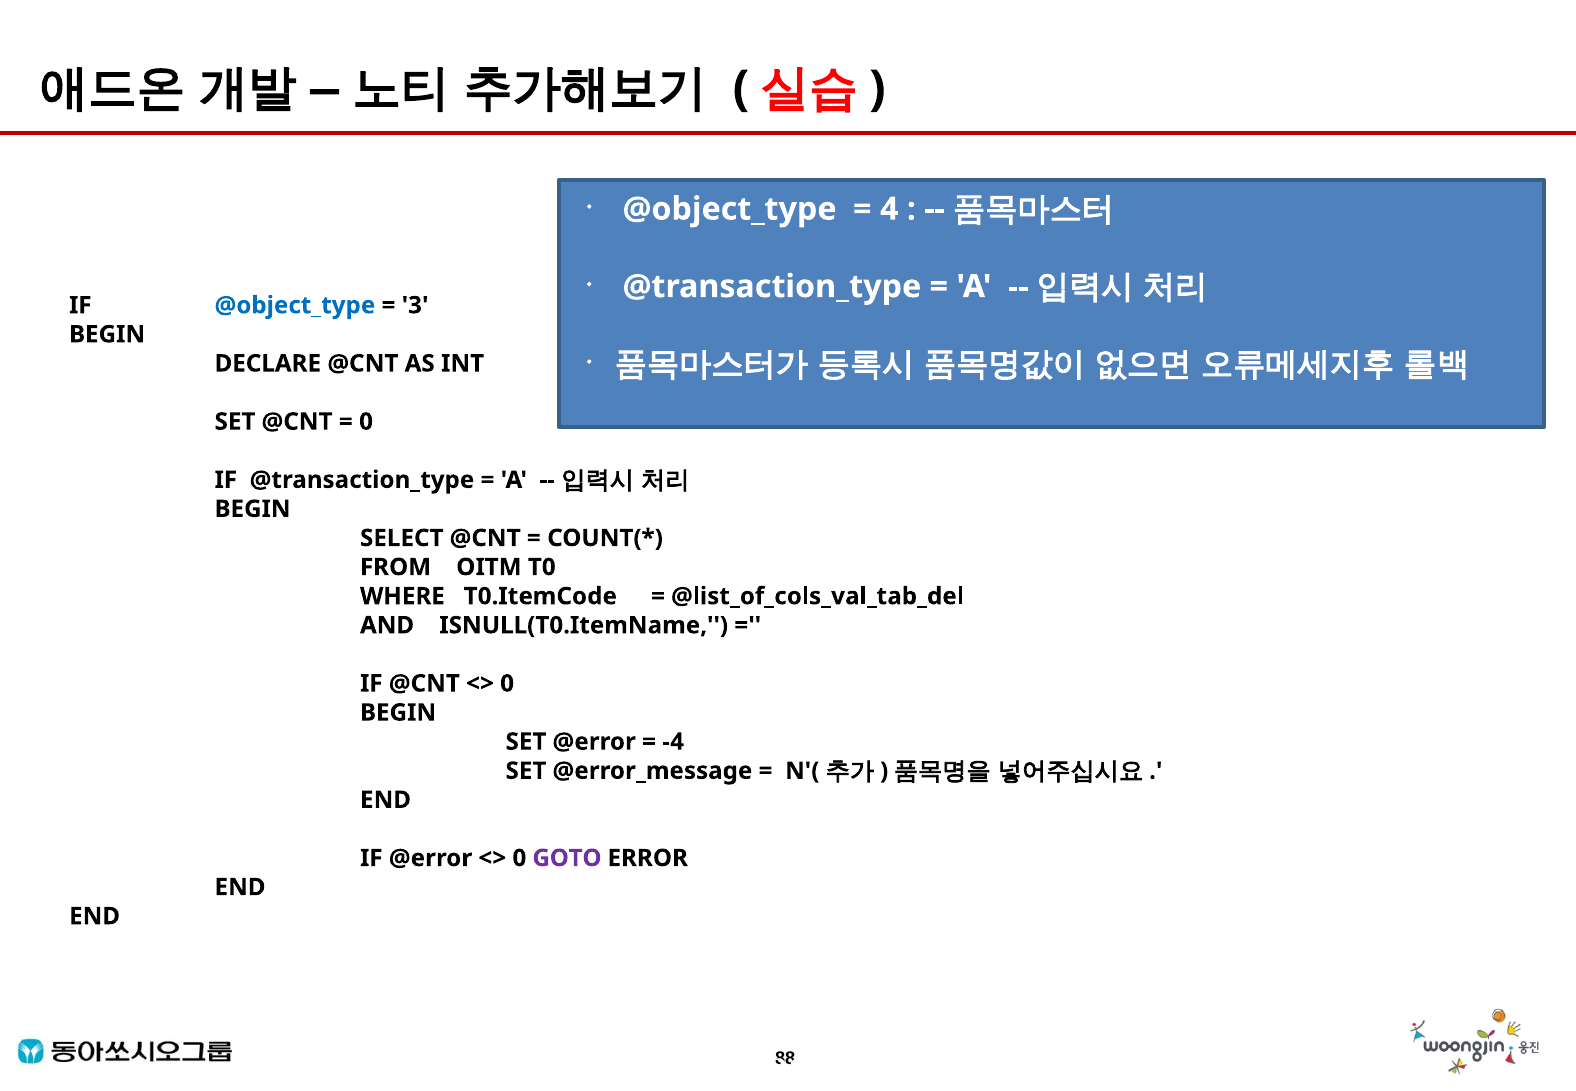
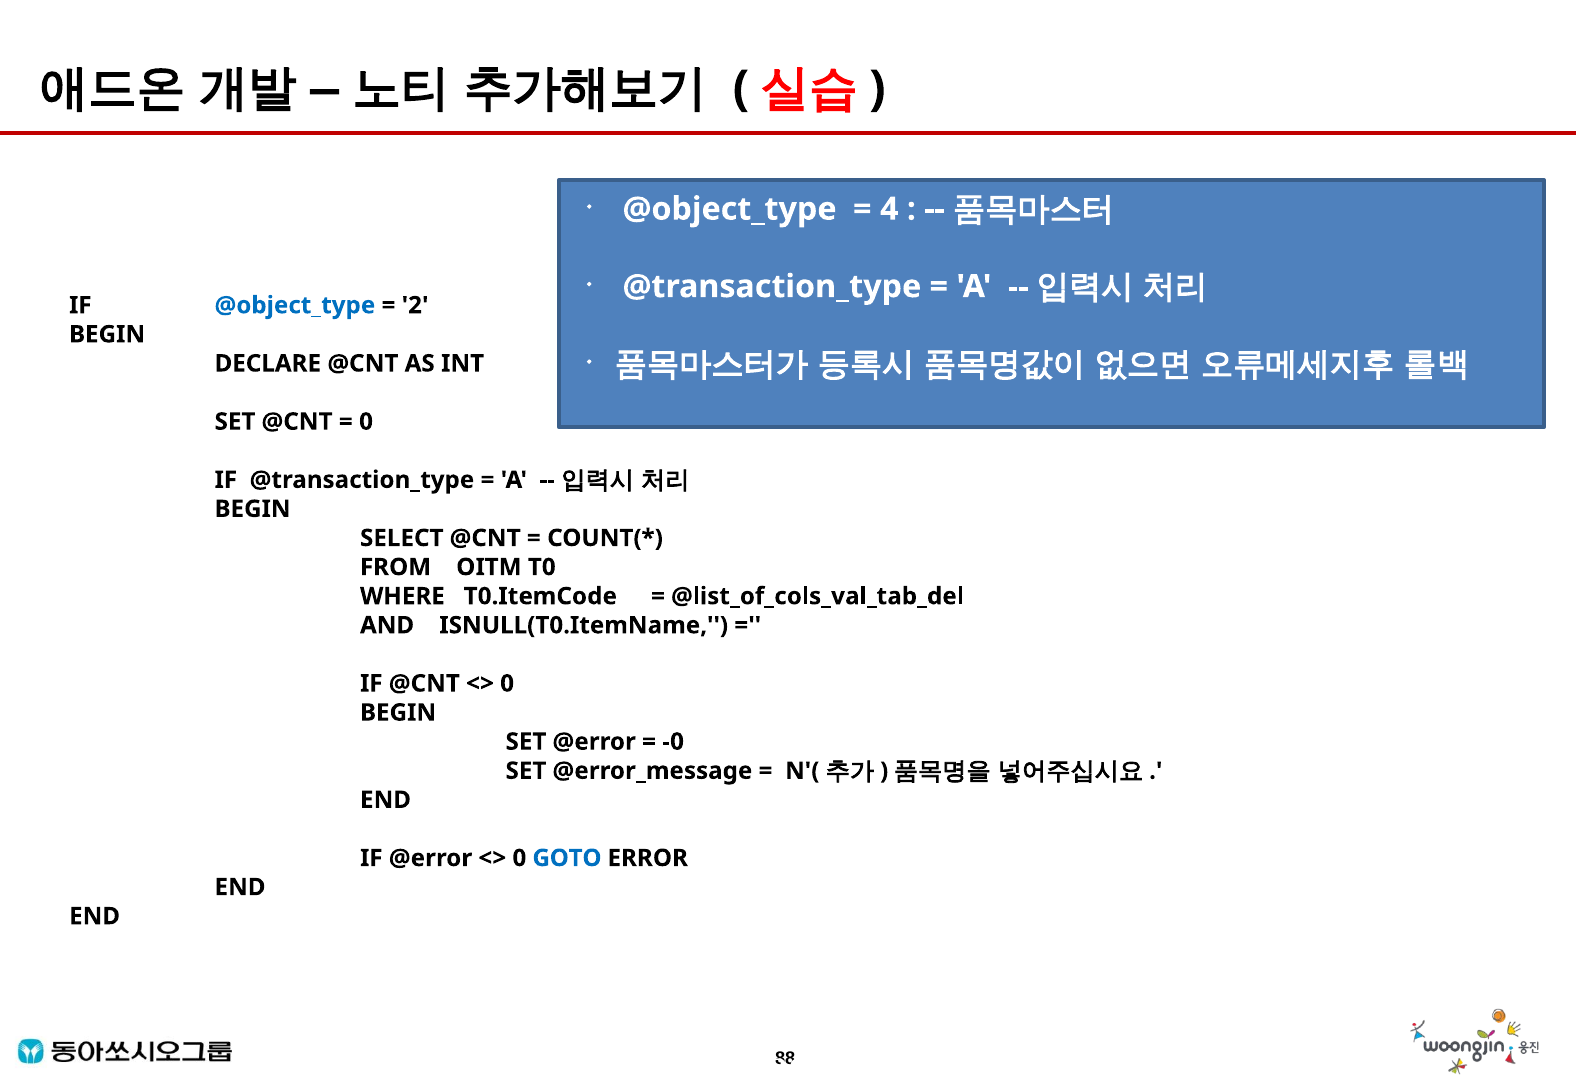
3: 3 -> 2
-4: -4 -> -0
GOTO colour: purple -> blue
